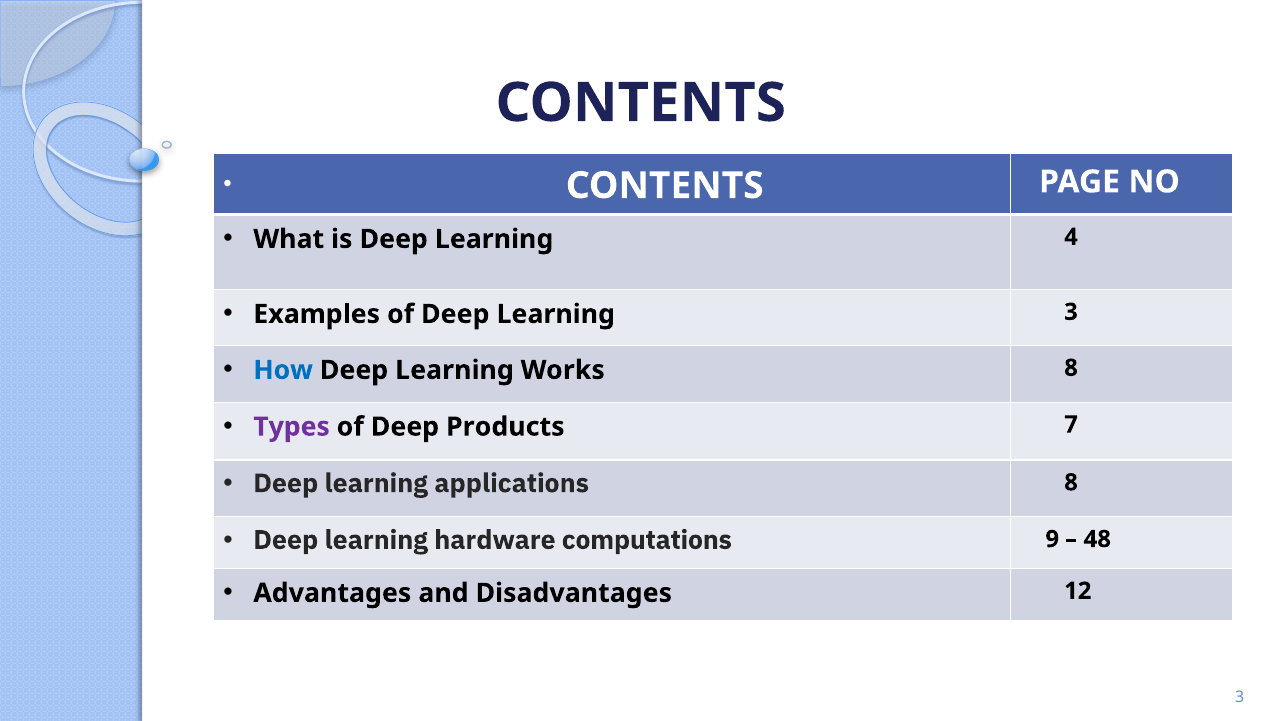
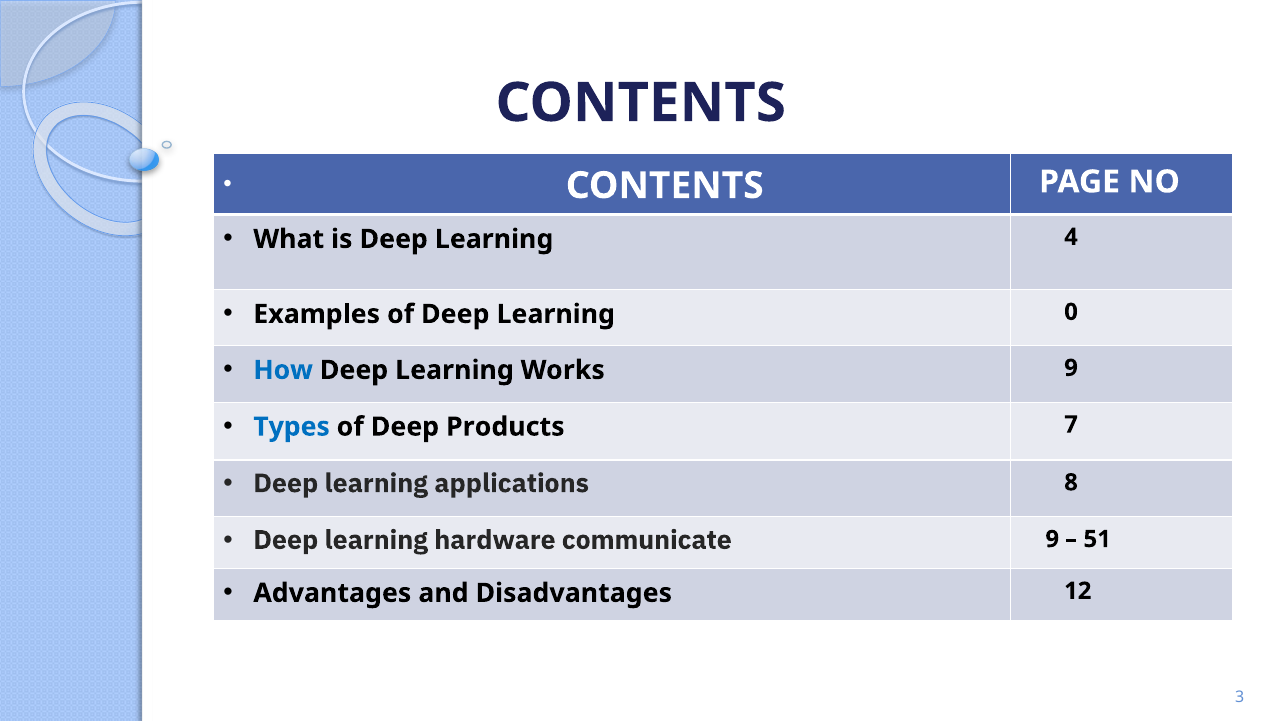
Learning 3: 3 -> 0
Works 8: 8 -> 9
Types colour: purple -> blue
computations: computations -> communicate
48: 48 -> 51
